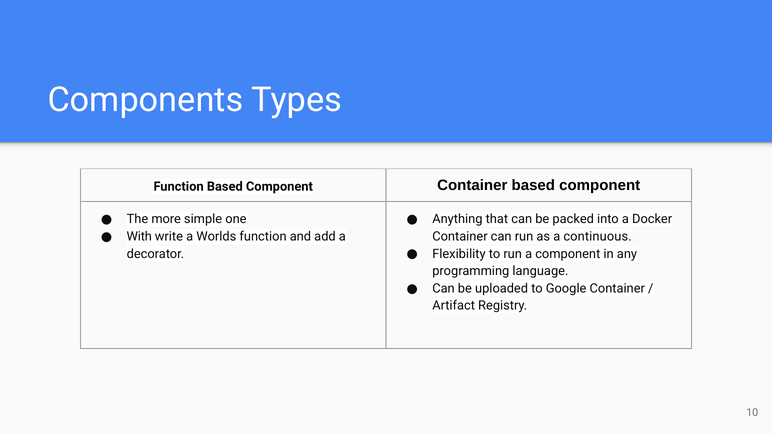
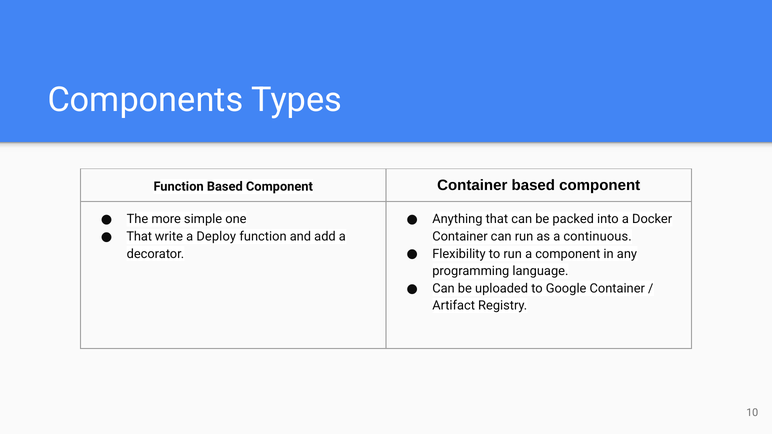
With at (139, 237): With -> That
Worlds: Worlds -> Deploy
